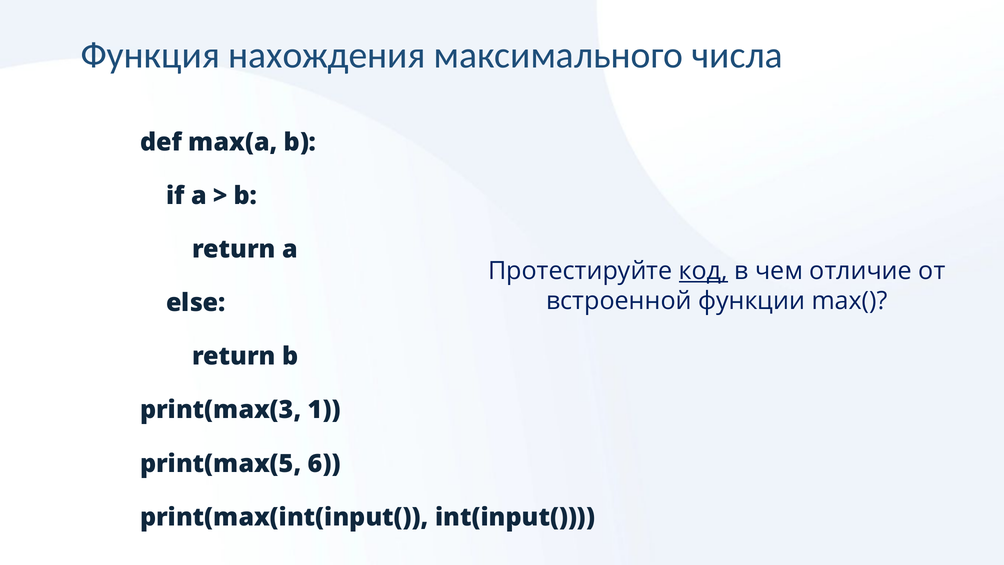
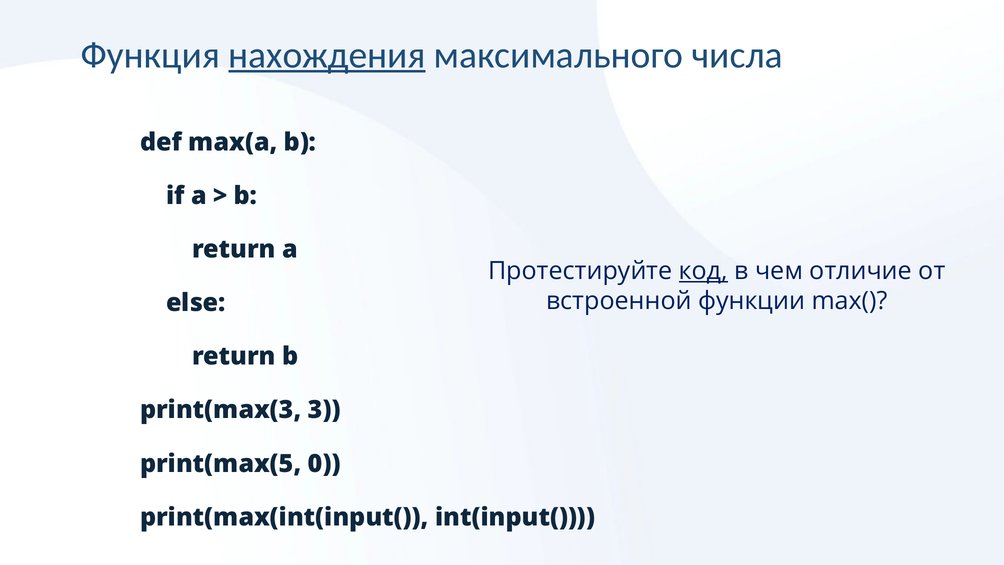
нахождения underline: none -> present
1: 1 -> 3
6: 6 -> 0
